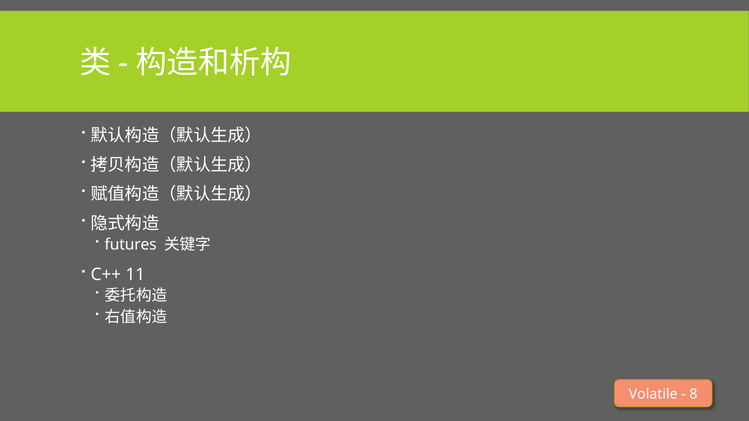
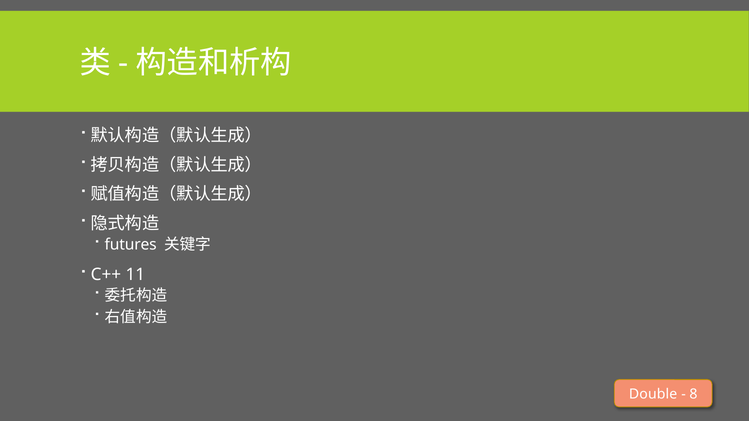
Volatile: Volatile -> Double
